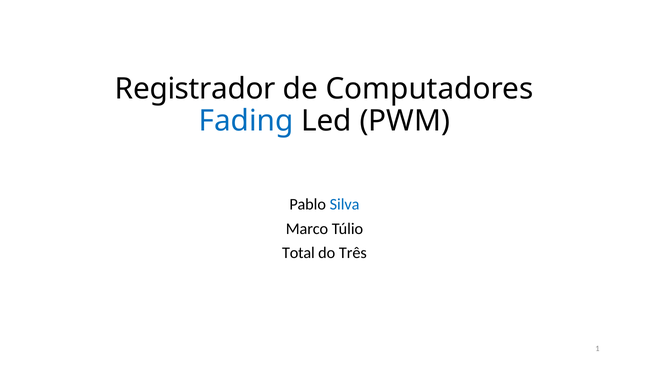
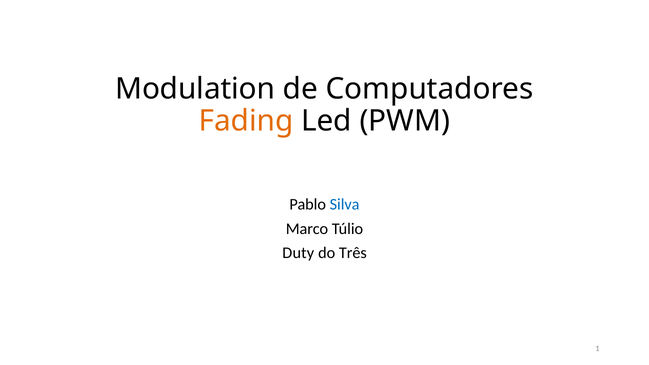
Registrador: Registrador -> Modulation
Fading colour: blue -> orange
Total: Total -> Duty
